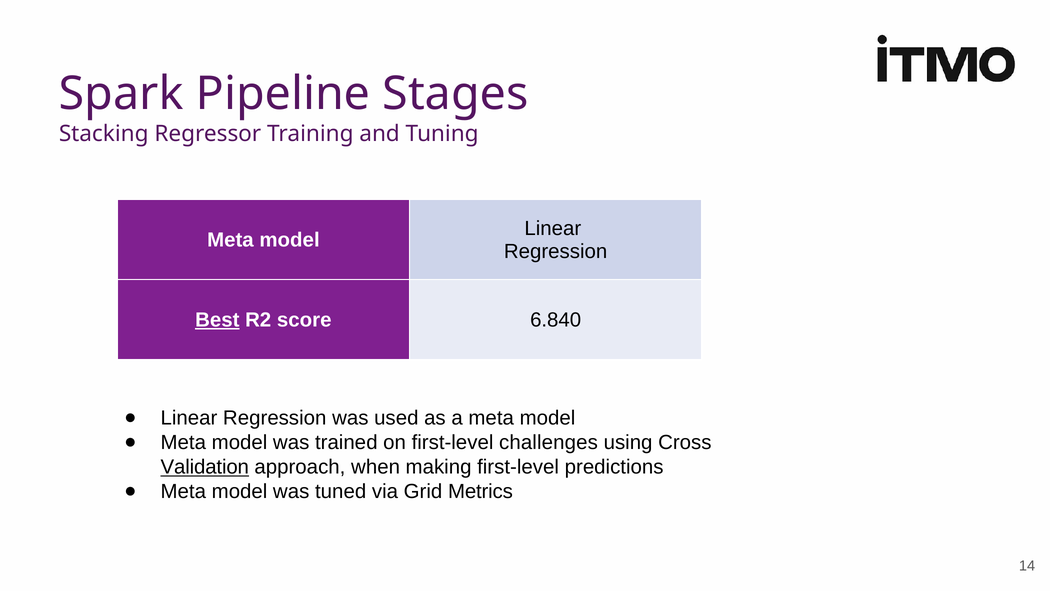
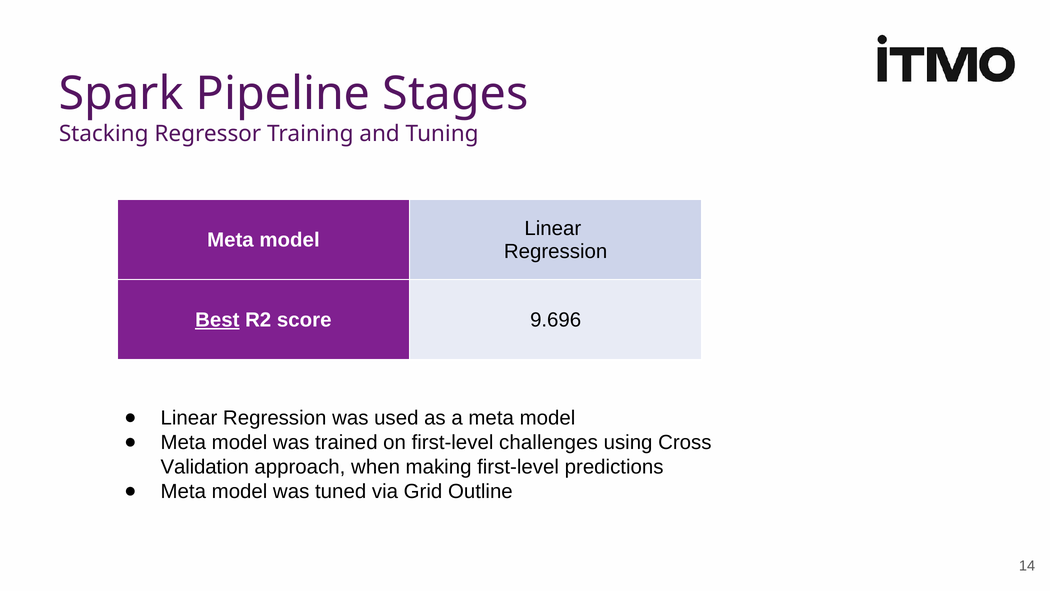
6.840: 6.840 -> 9.696
Validation underline: present -> none
Metrics: Metrics -> Outline
